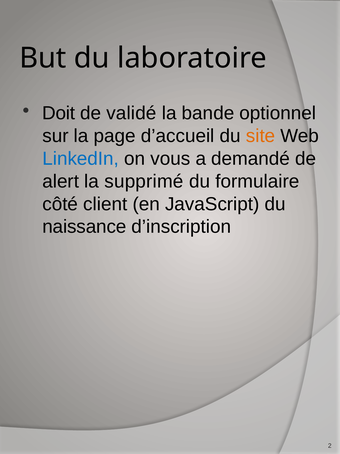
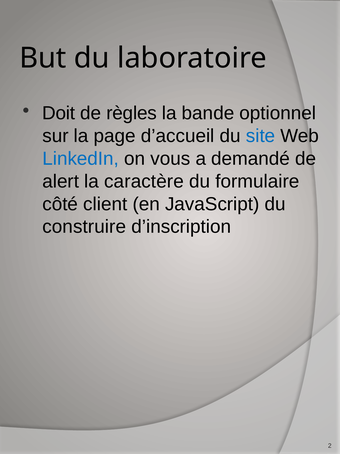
validé: validé -> règles
site colour: orange -> blue
supprimé: supprimé -> caractère
naissance: naissance -> construire
